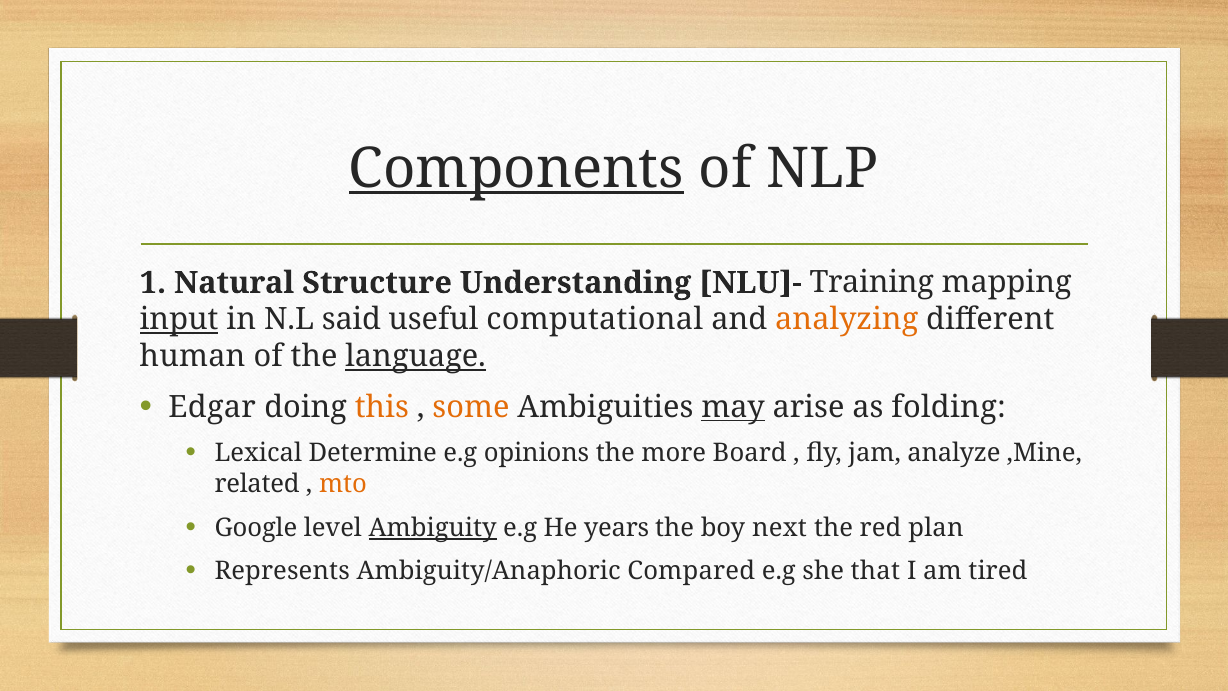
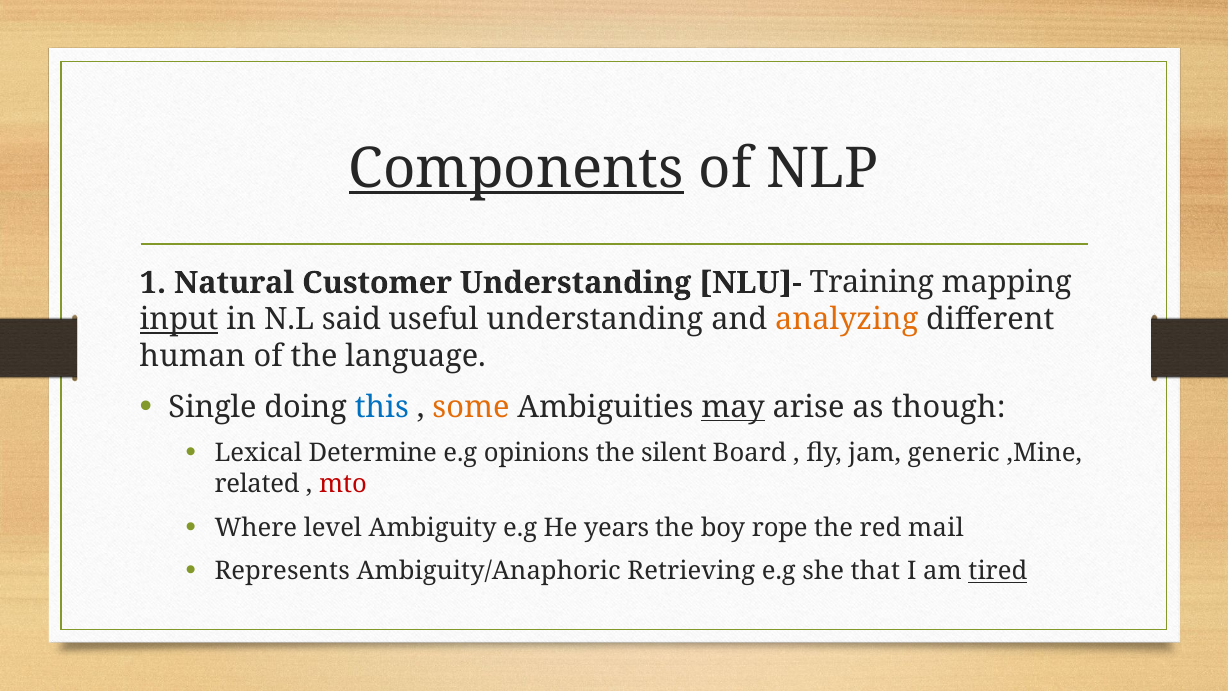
Structure: Structure -> Customer
useful computational: computational -> understanding
language underline: present -> none
Edgar: Edgar -> Single
this colour: orange -> blue
folding: folding -> though
more: more -> silent
analyze: analyze -> generic
mto colour: orange -> red
Google: Google -> Where
Ambiguity underline: present -> none
next: next -> rope
plan: plan -> mail
Compared: Compared -> Retrieving
tired underline: none -> present
